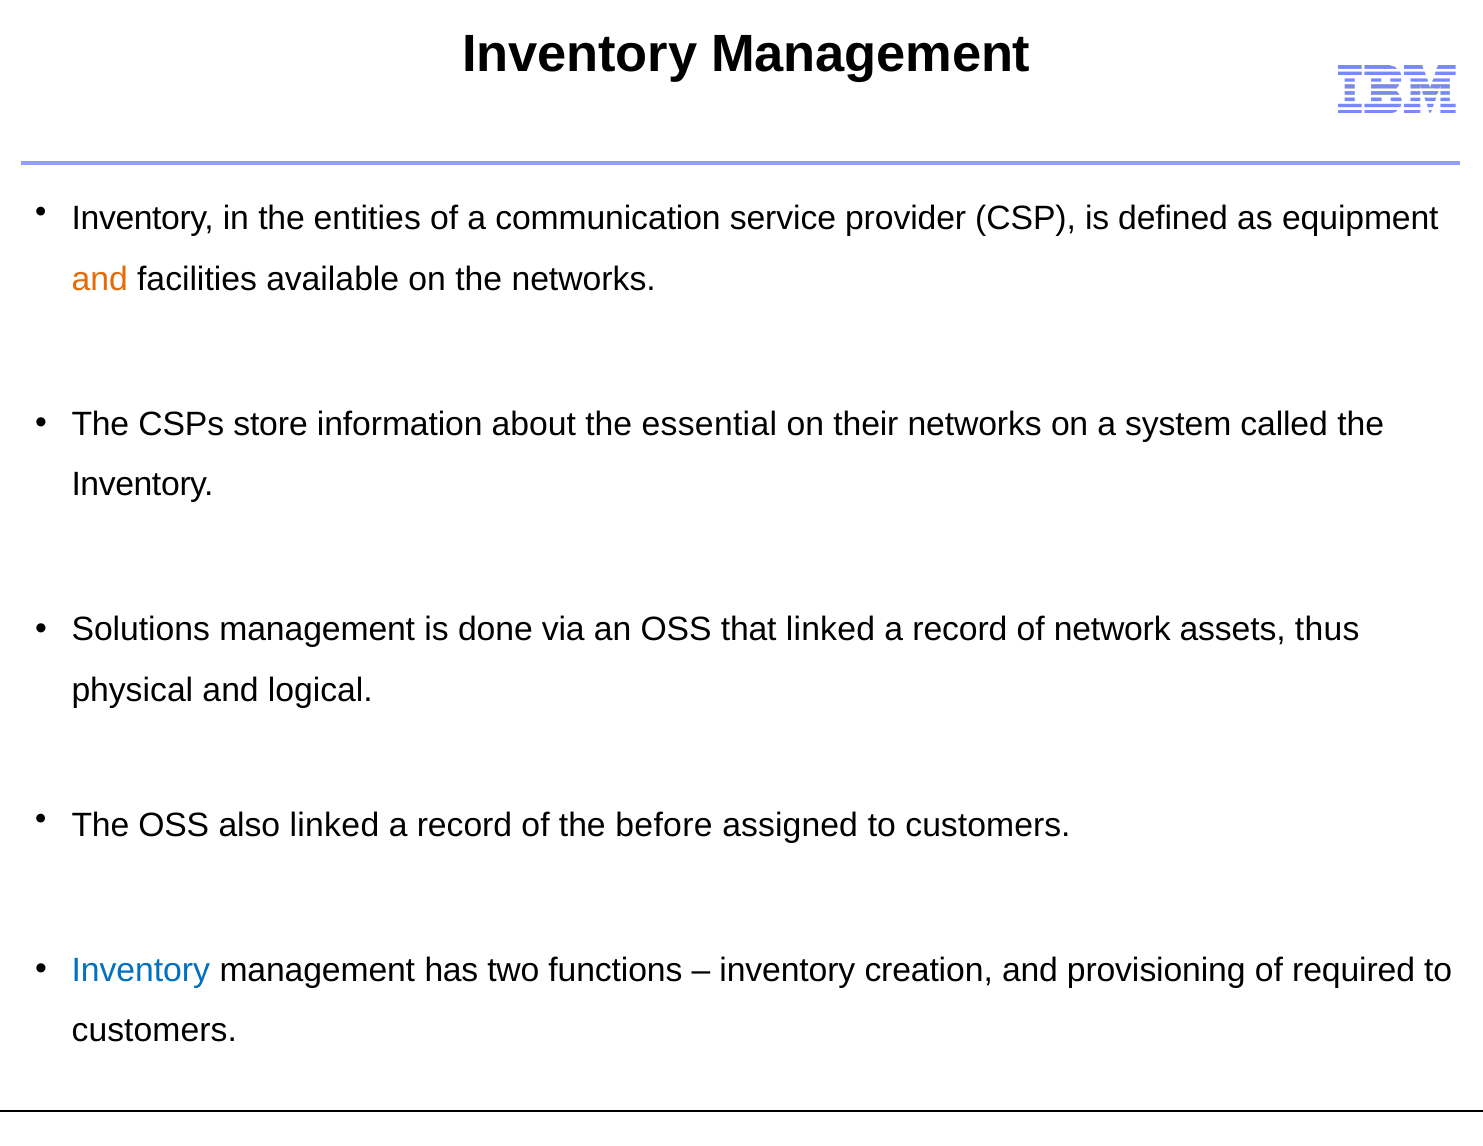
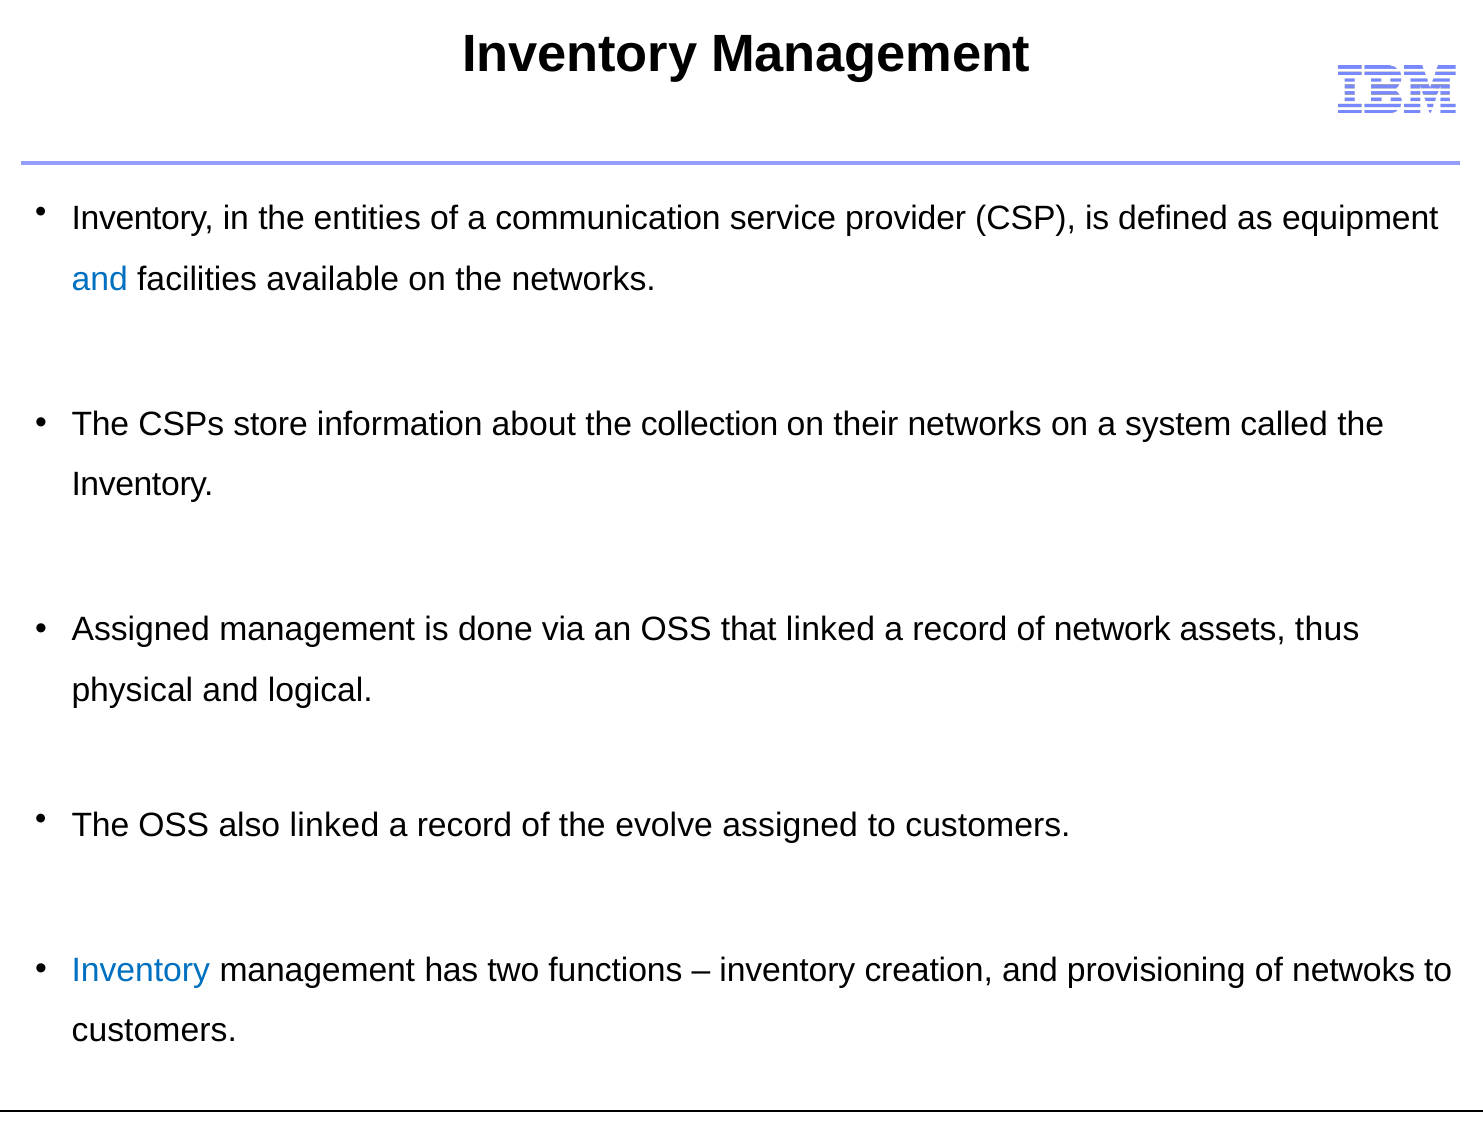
and at (100, 279) colour: orange -> blue
essential: essential -> collection
Solutions at (141, 630): Solutions -> Assigned
before: before -> evolve
required: required -> netwoks
